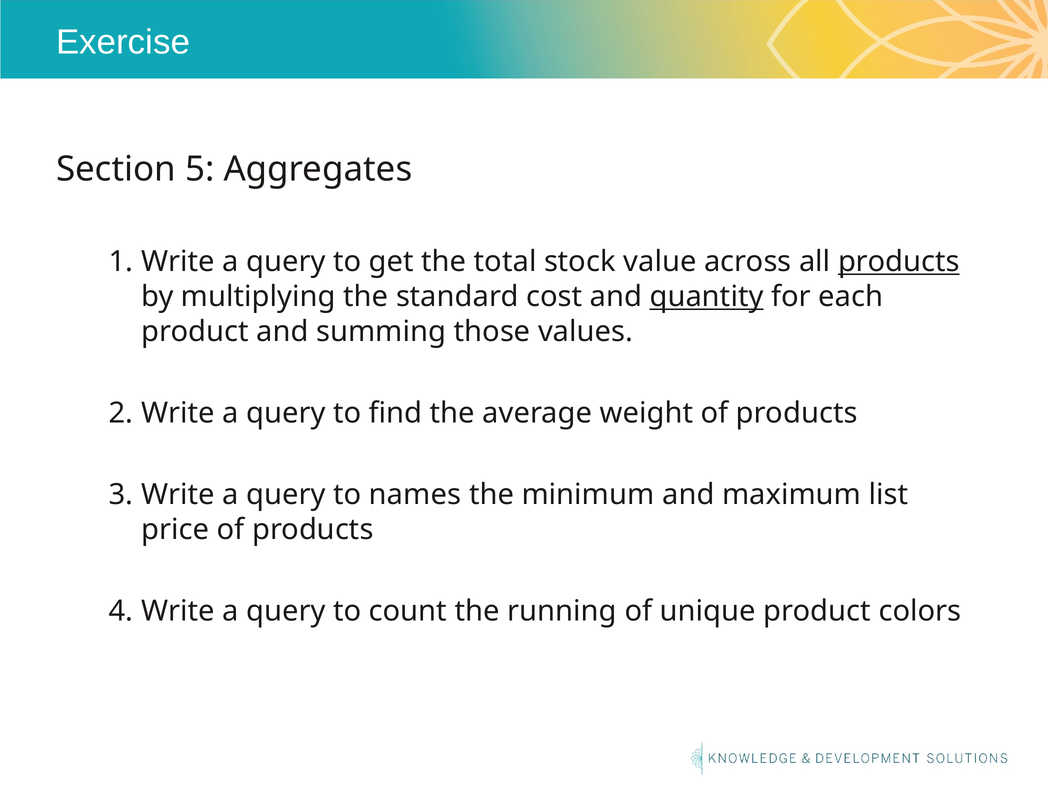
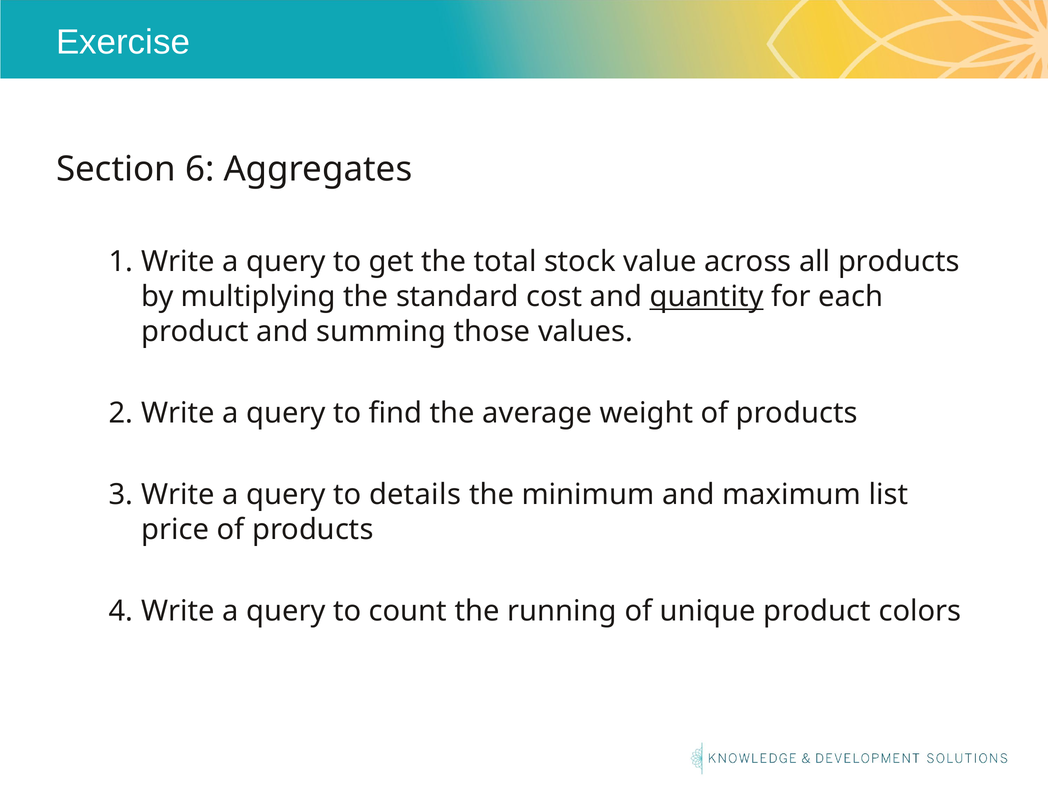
5: 5 -> 6
products at (899, 262) underline: present -> none
names: names -> details
